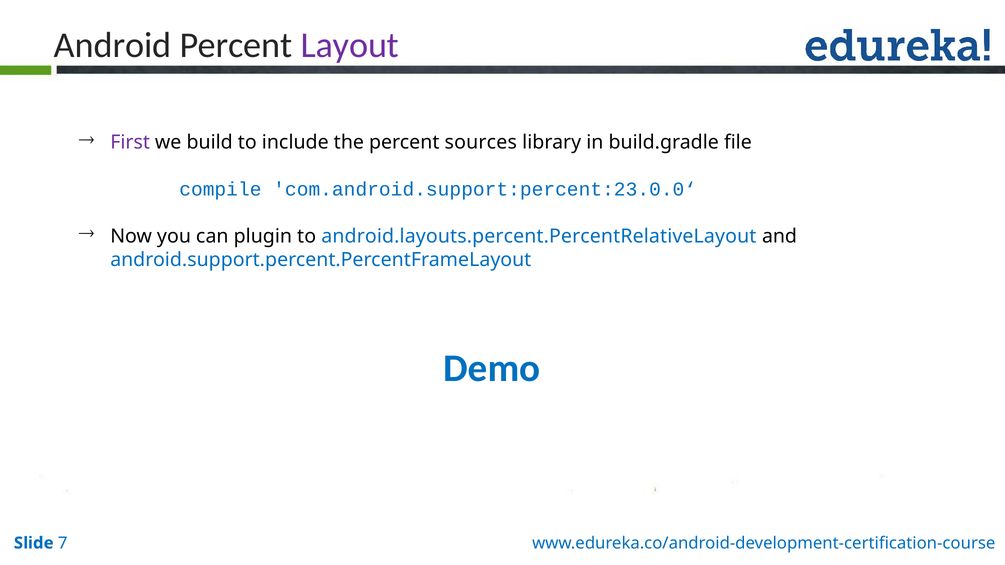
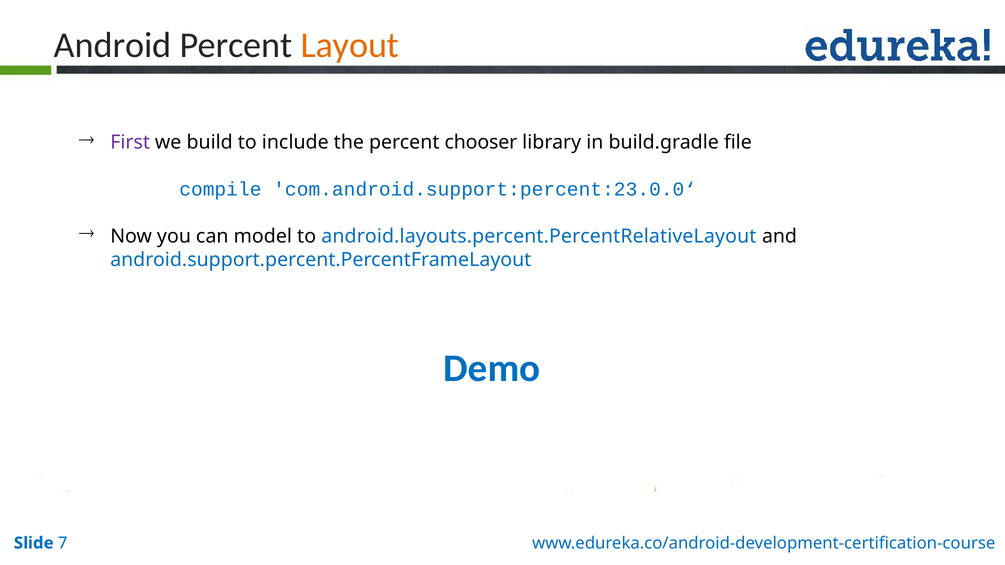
Layout colour: purple -> orange
sources: sources -> chooser
plugin: plugin -> model
